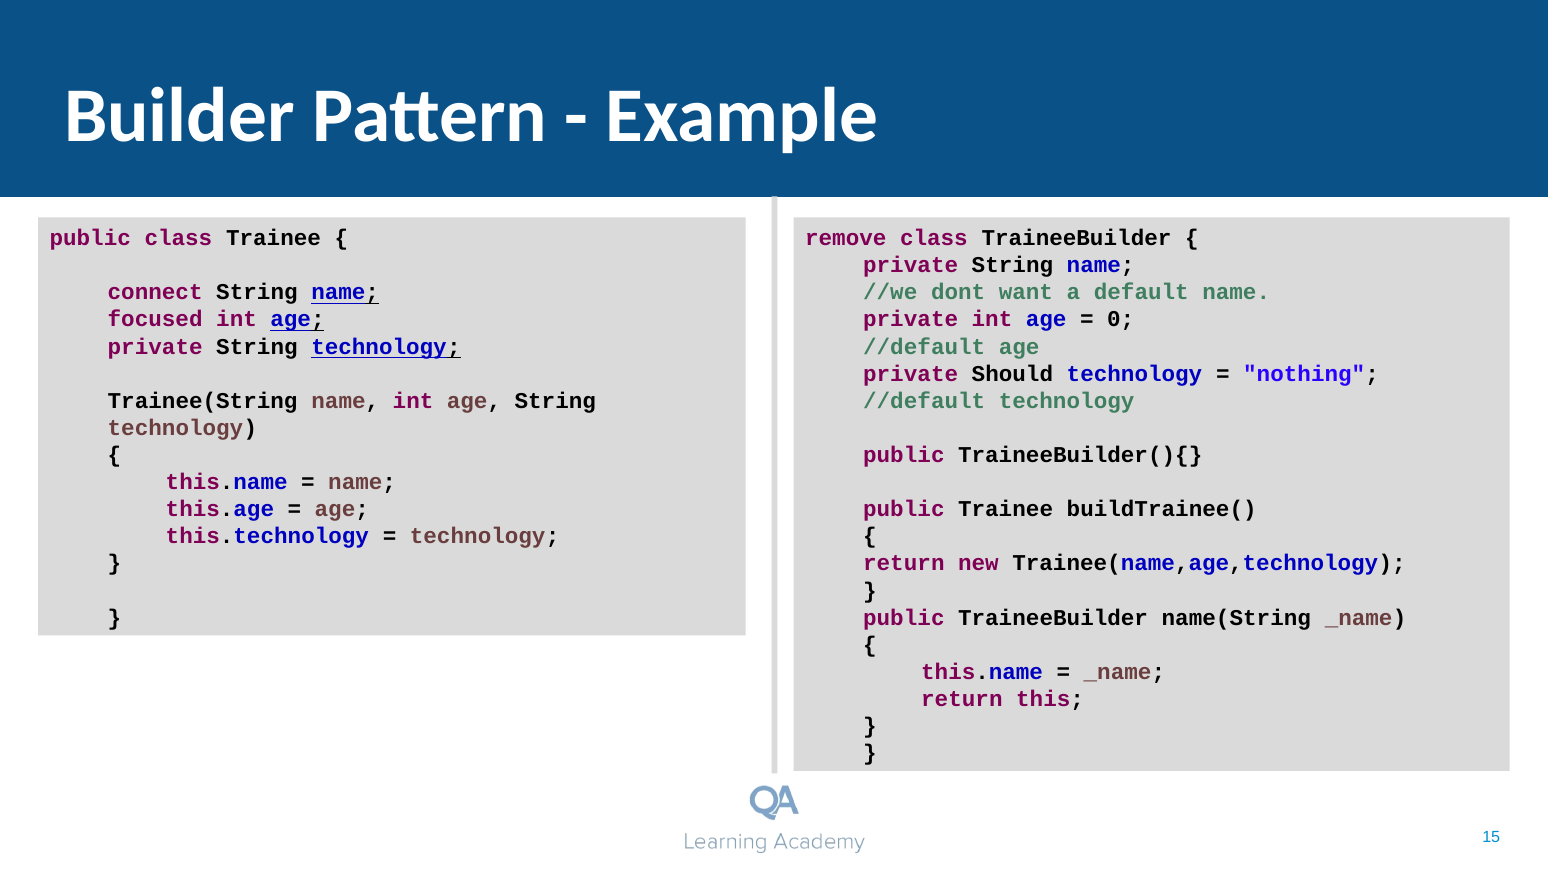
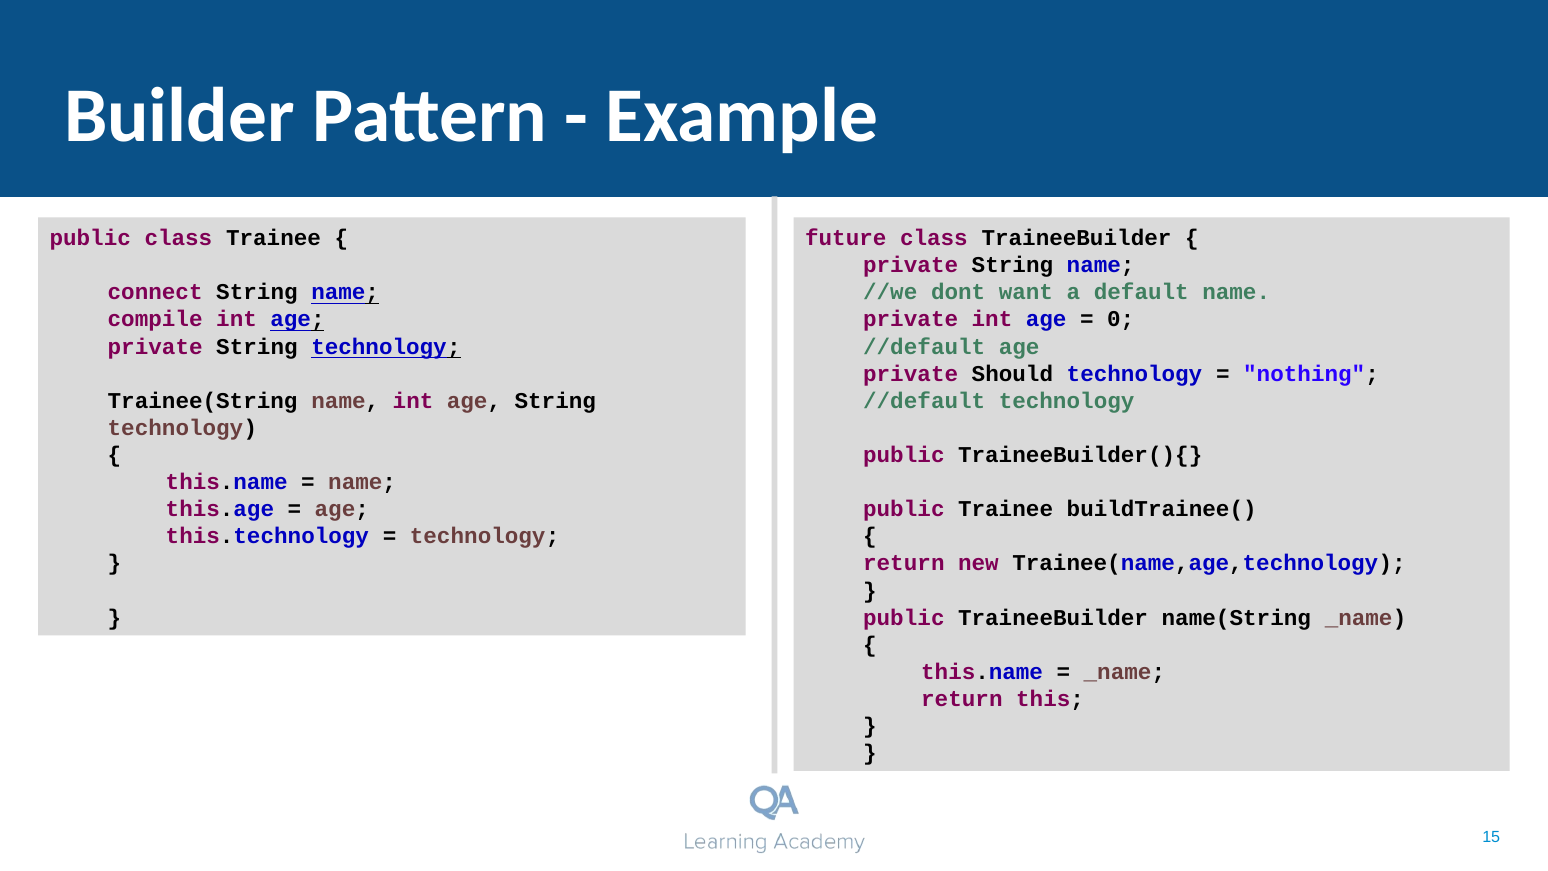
remove: remove -> future
focused: focused -> compile
